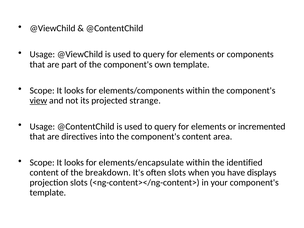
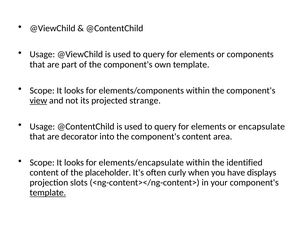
incremented: incremented -> encapsulate
directives: directives -> decorator
breakdown: breakdown -> placeholder
often slots: slots -> curly
template at (48, 193) underline: none -> present
